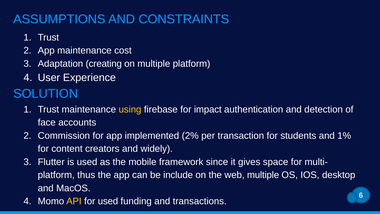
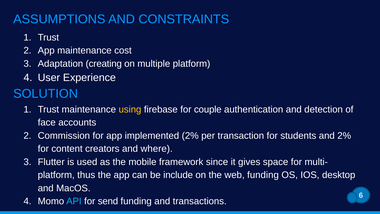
impact: impact -> couple
and 1%: 1% -> 2%
widely: widely -> where
web multiple: multiple -> funding
API colour: yellow -> light blue
for used: used -> send
